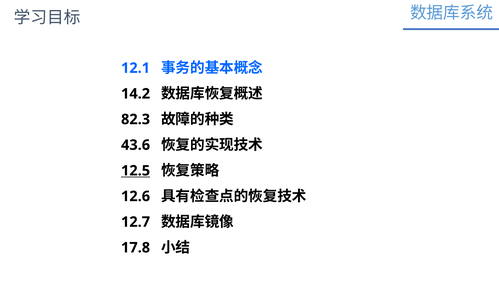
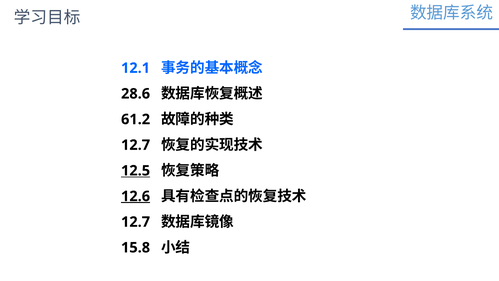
14.2: 14.2 -> 28.6
82.3: 82.3 -> 61.2
43.6 at (136, 145): 43.6 -> 12.7
12.6 underline: none -> present
17.8: 17.8 -> 15.8
